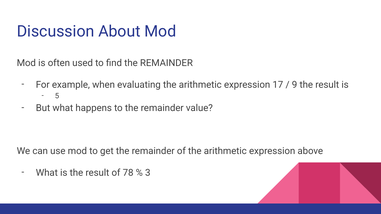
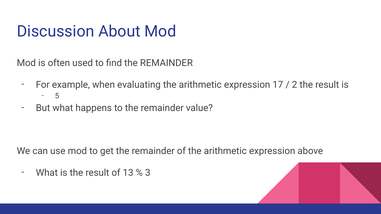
9: 9 -> 2
78: 78 -> 13
